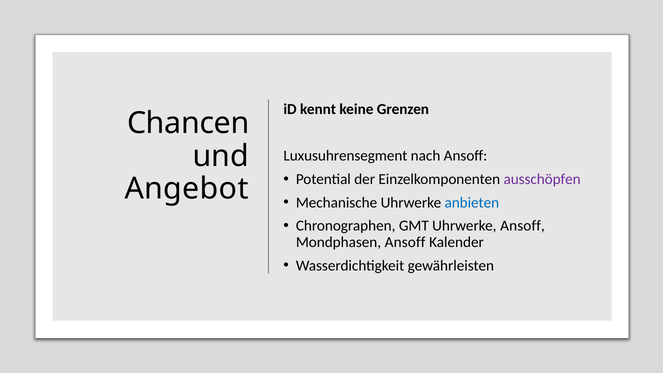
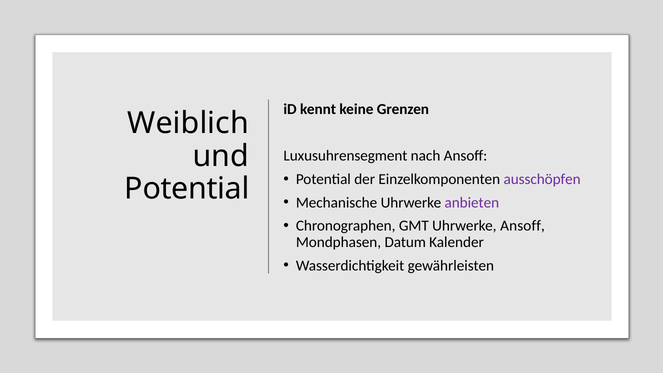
Chancen: Chancen -> Weiblich
Angebot at (187, 189): Angebot -> Potential
anbieten colour: blue -> purple
Mondphasen Ansoff: Ansoff -> Datum
